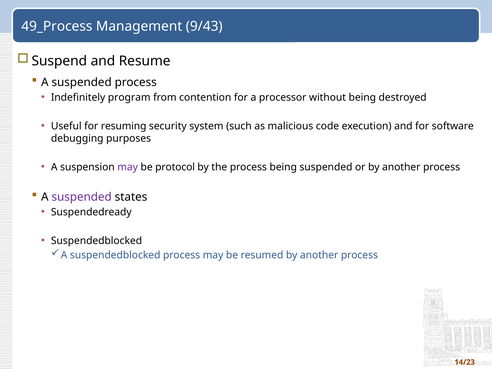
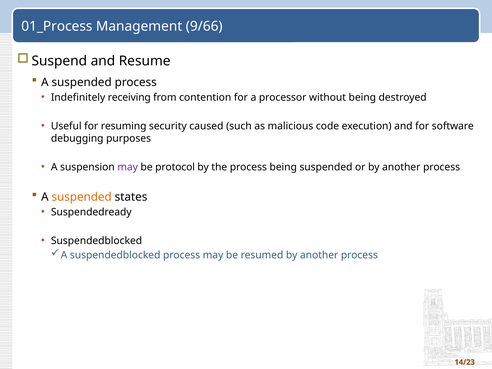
49_Process: 49_Process -> 01_Process
9/43: 9/43 -> 9/66
program: program -> receiving
system: system -> caused
suspended at (82, 197) colour: purple -> orange
